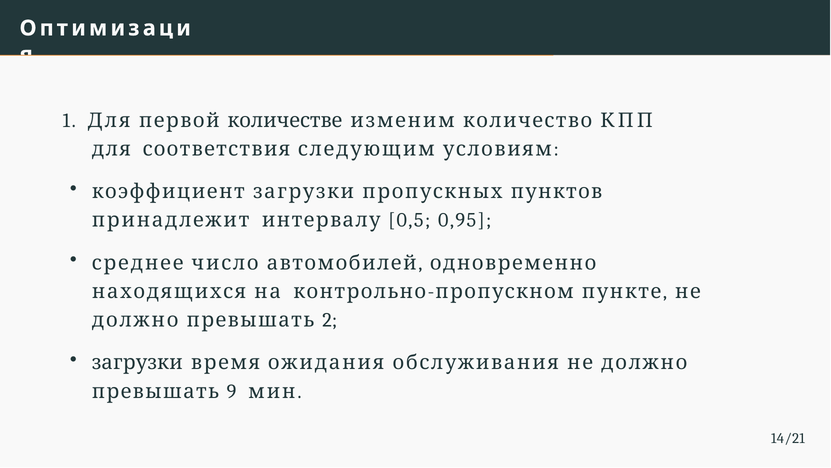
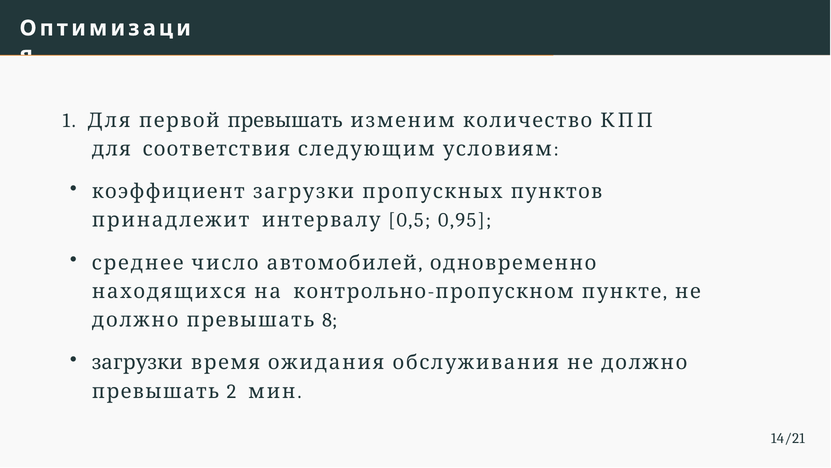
первой количестве: количестве -> превышать
2: 2 -> 8
9: 9 -> 2
